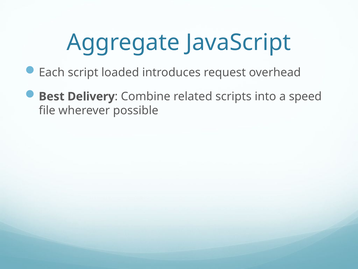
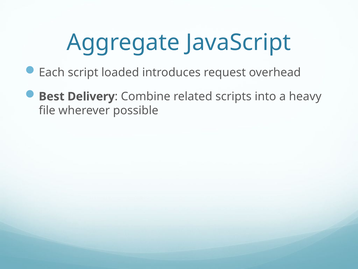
speed: speed -> heavy
